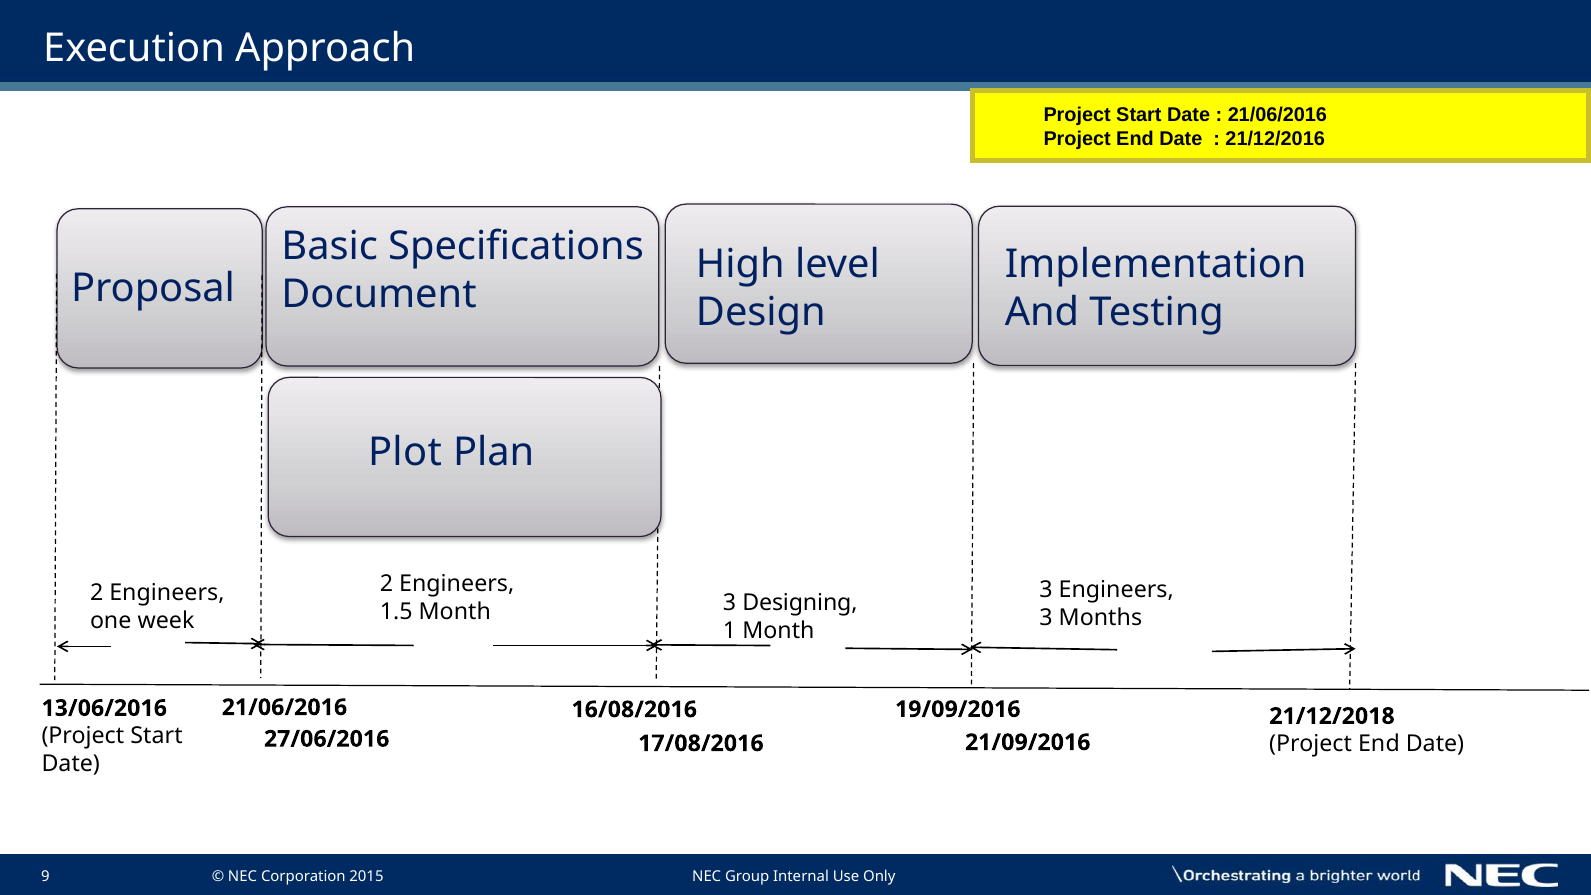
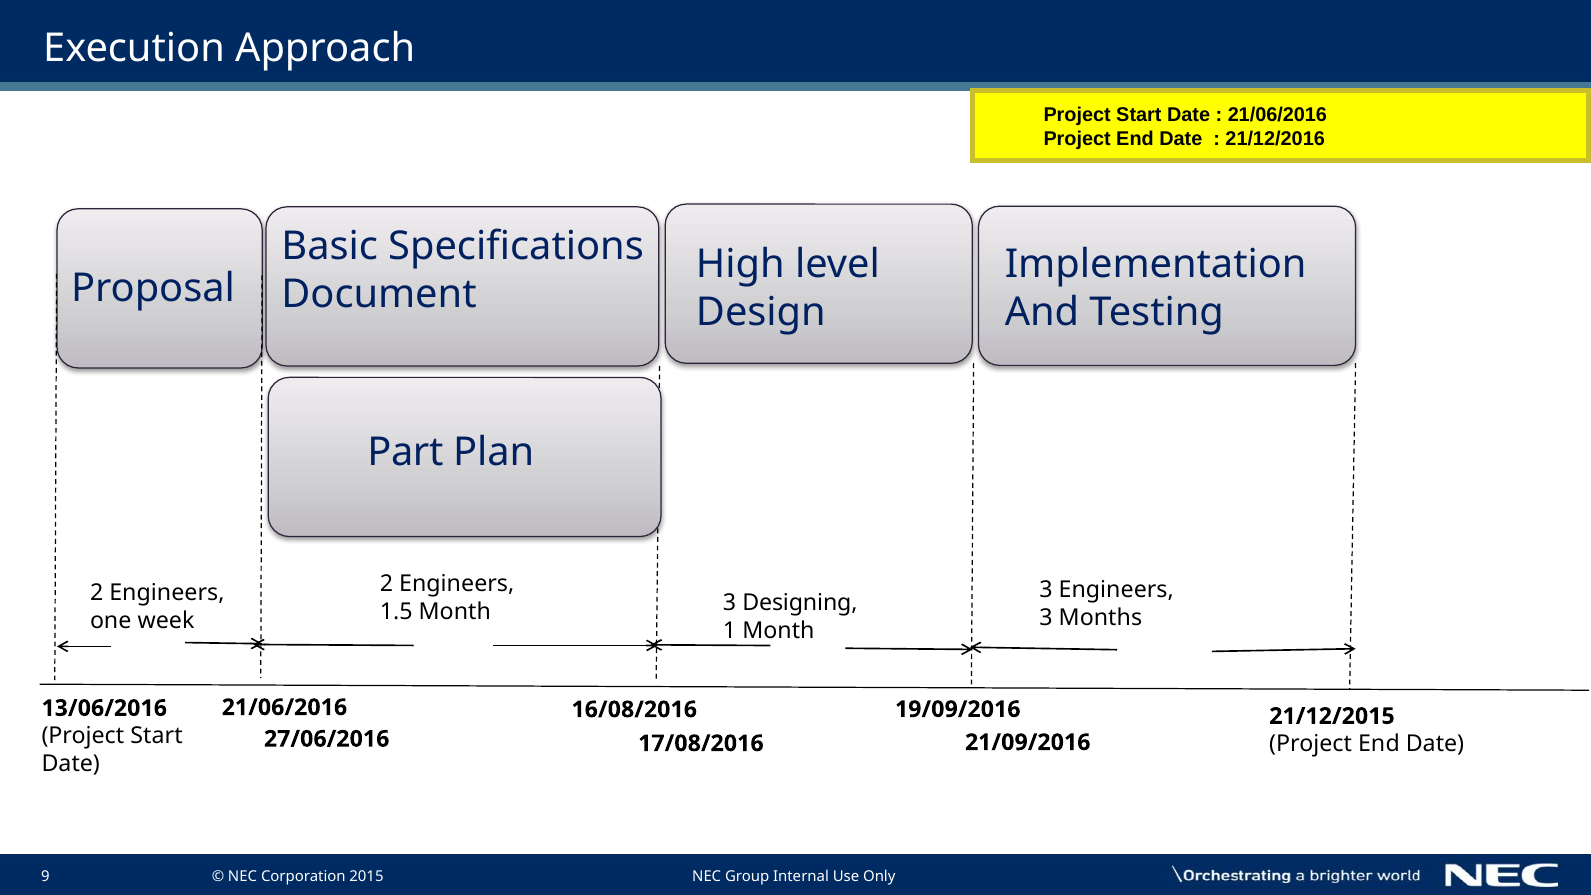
Plot: Plot -> Part
21/12/2018: 21/12/2018 -> 21/12/2015
